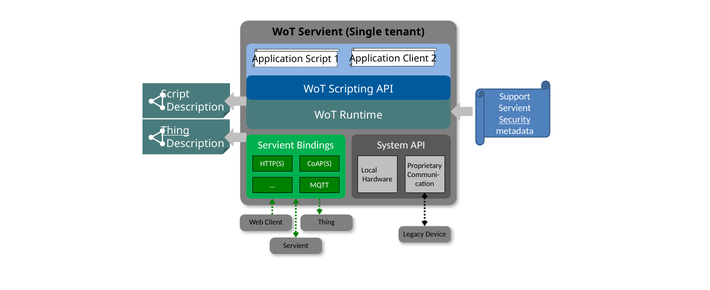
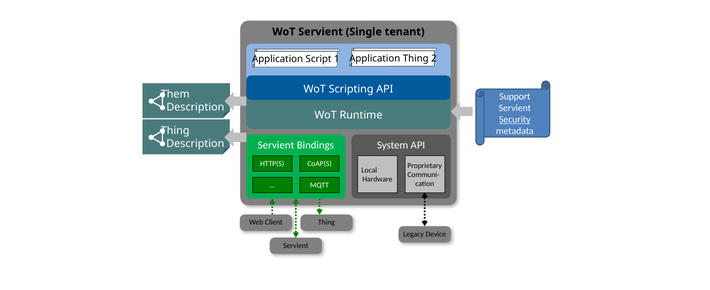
Application Client: Client -> Thing
Script at (175, 95): Script -> Them
Thing at (175, 131) underline: present -> none
